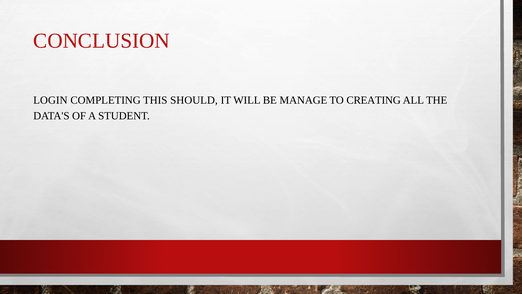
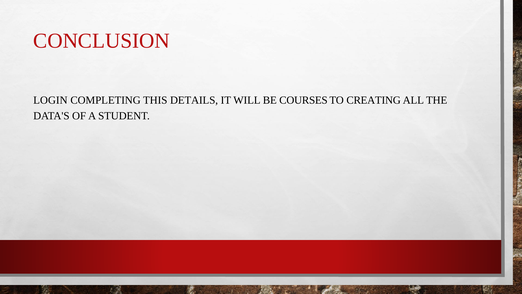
SHOULD: SHOULD -> DETAILS
MANAGE: MANAGE -> COURSES
